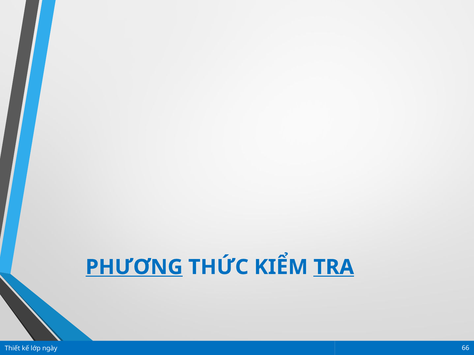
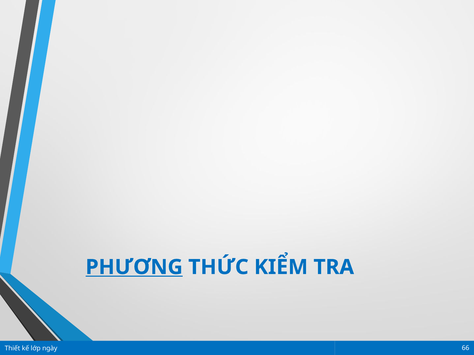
TRA underline: present -> none
